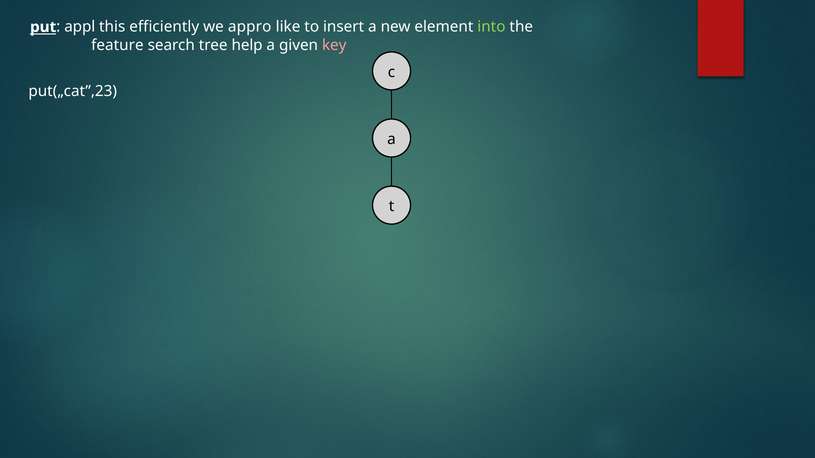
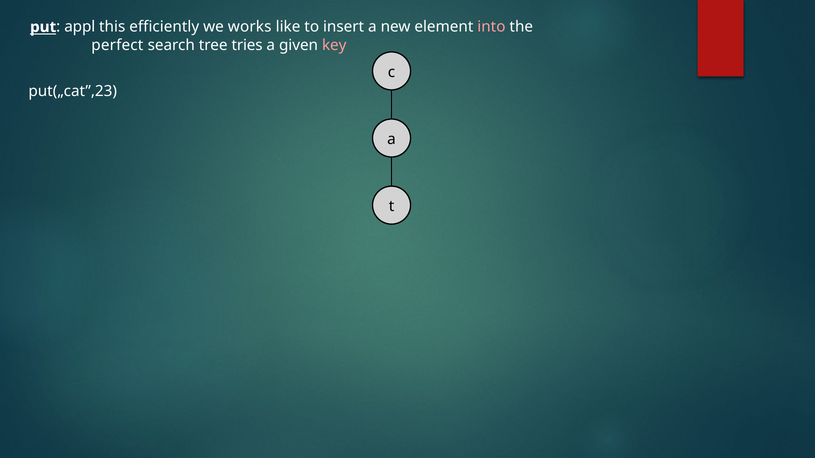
appro: appro -> works
into colour: light green -> pink
feature: feature -> perfect
help: help -> tries
